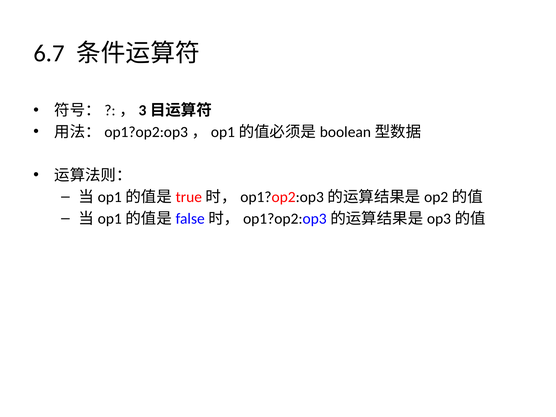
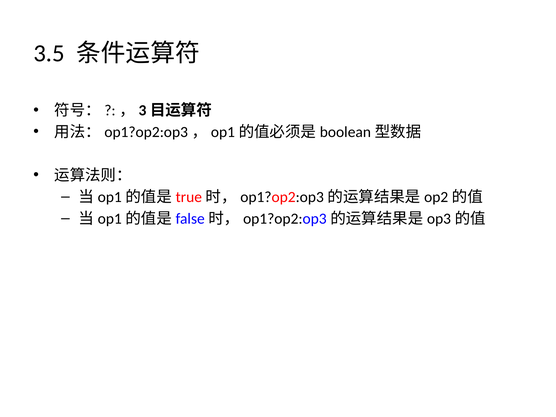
6.7: 6.7 -> 3.5
